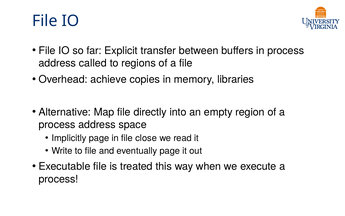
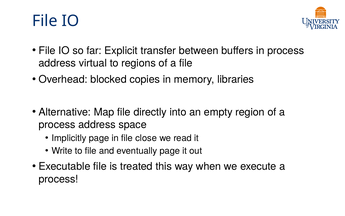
called: called -> virtual
achieve: achieve -> blocked
